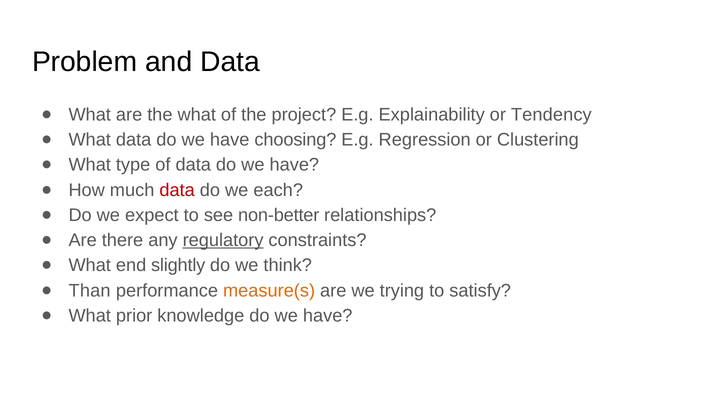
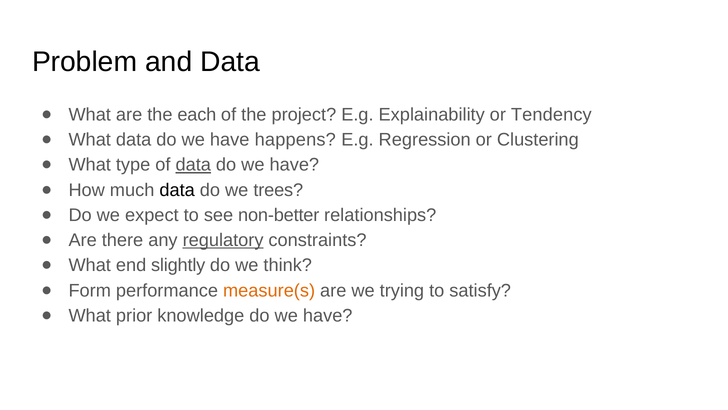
the what: what -> each
choosing: choosing -> happens
data at (193, 165) underline: none -> present
data at (177, 190) colour: red -> black
each: each -> trees
Than: Than -> Form
